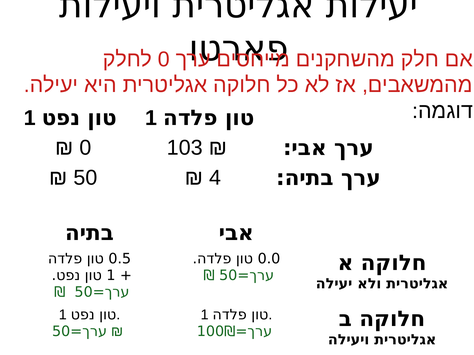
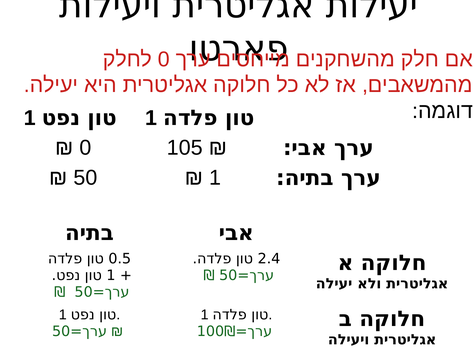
103: 103 -> 105
4 at (215, 178): 4 -> 1
0.0: 0.0 -> 2.4
